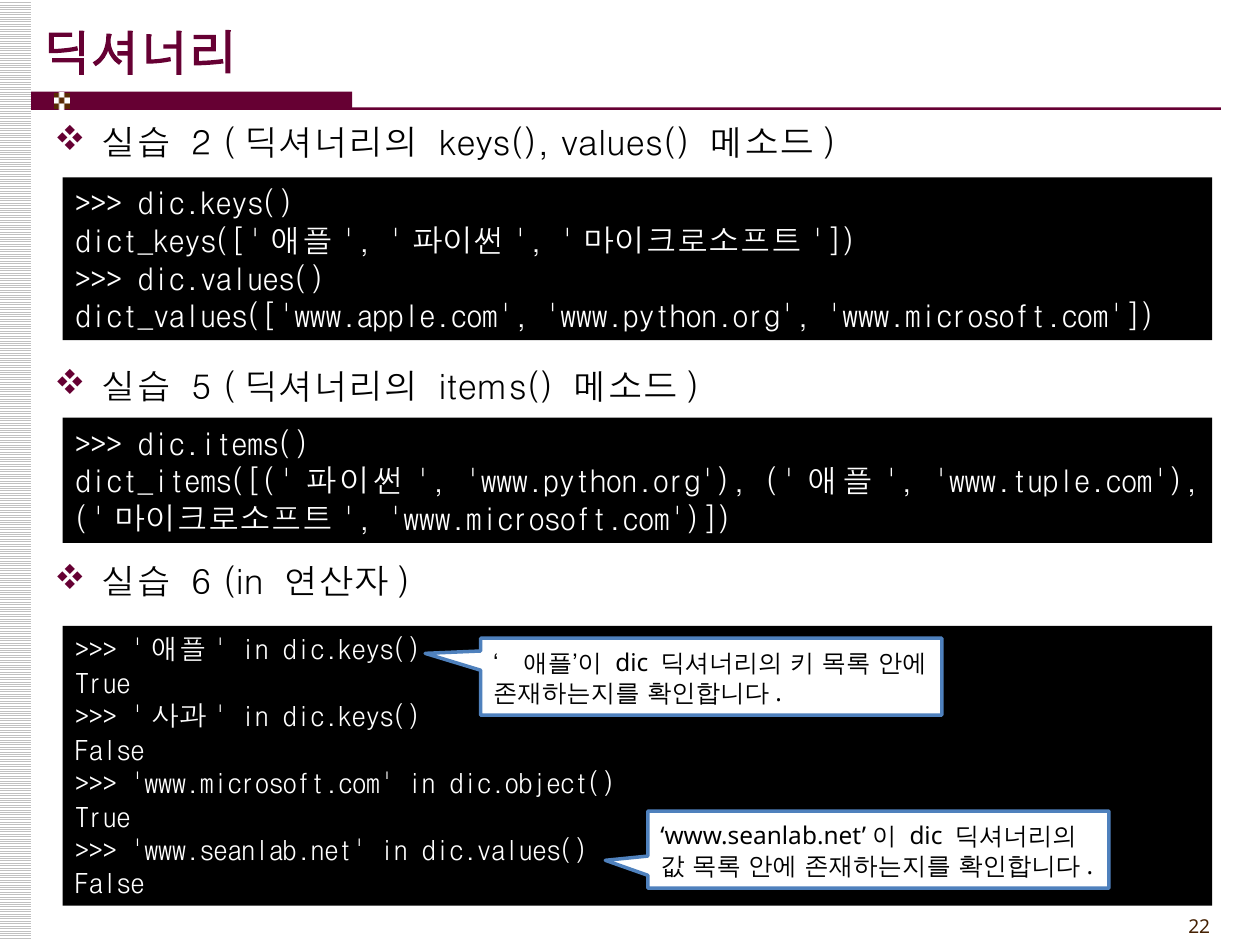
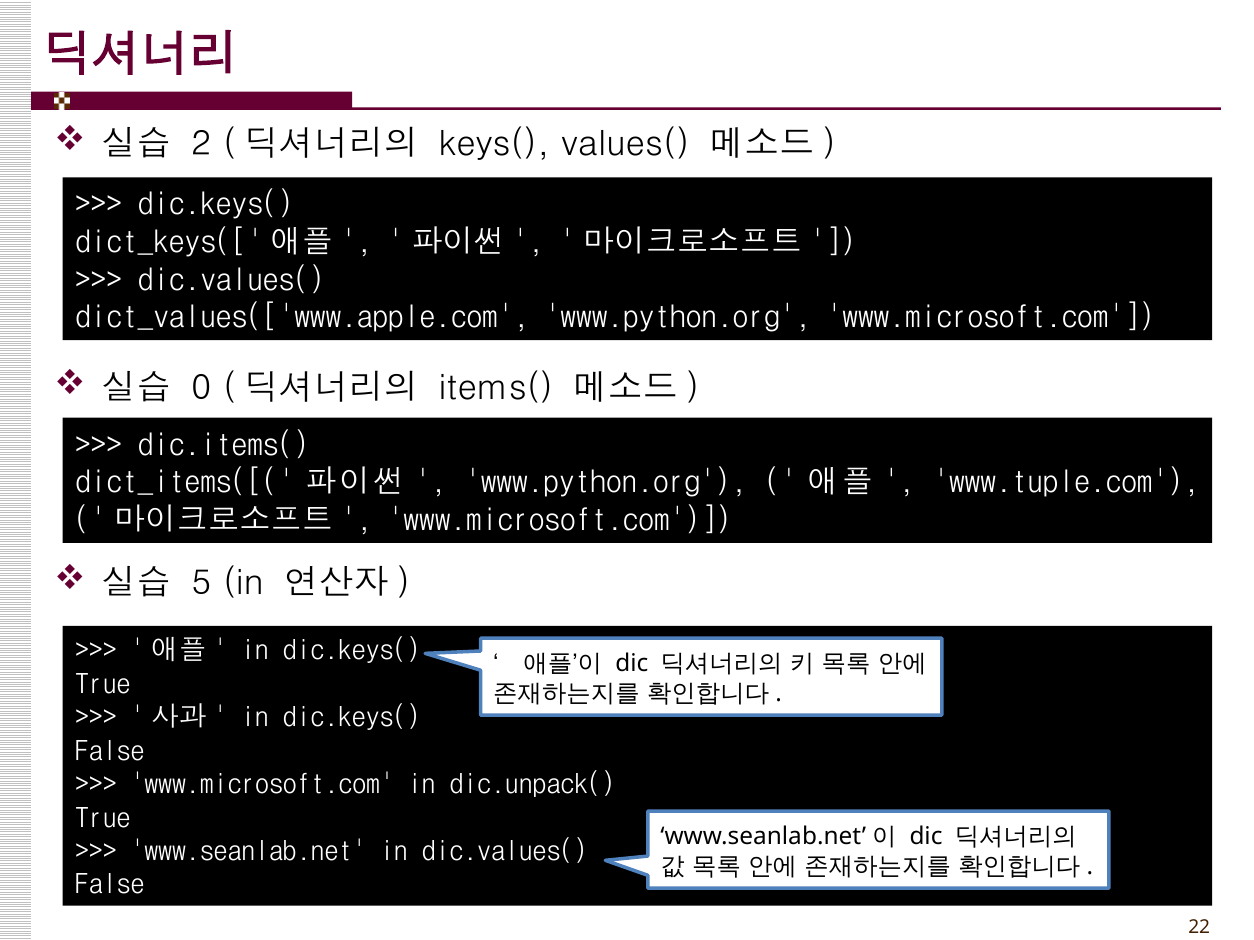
5: 5 -> 0
6: 6 -> 5
dic.object(: dic.object( -> dic.unpack(
